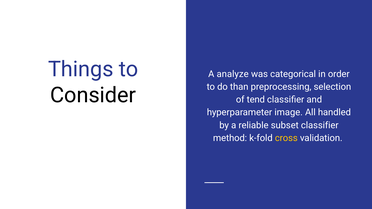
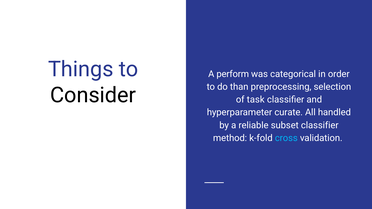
analyze: analyze -> perform
tend: tend -> task
image: image -> curate
cross colour: yellow -> light blue
